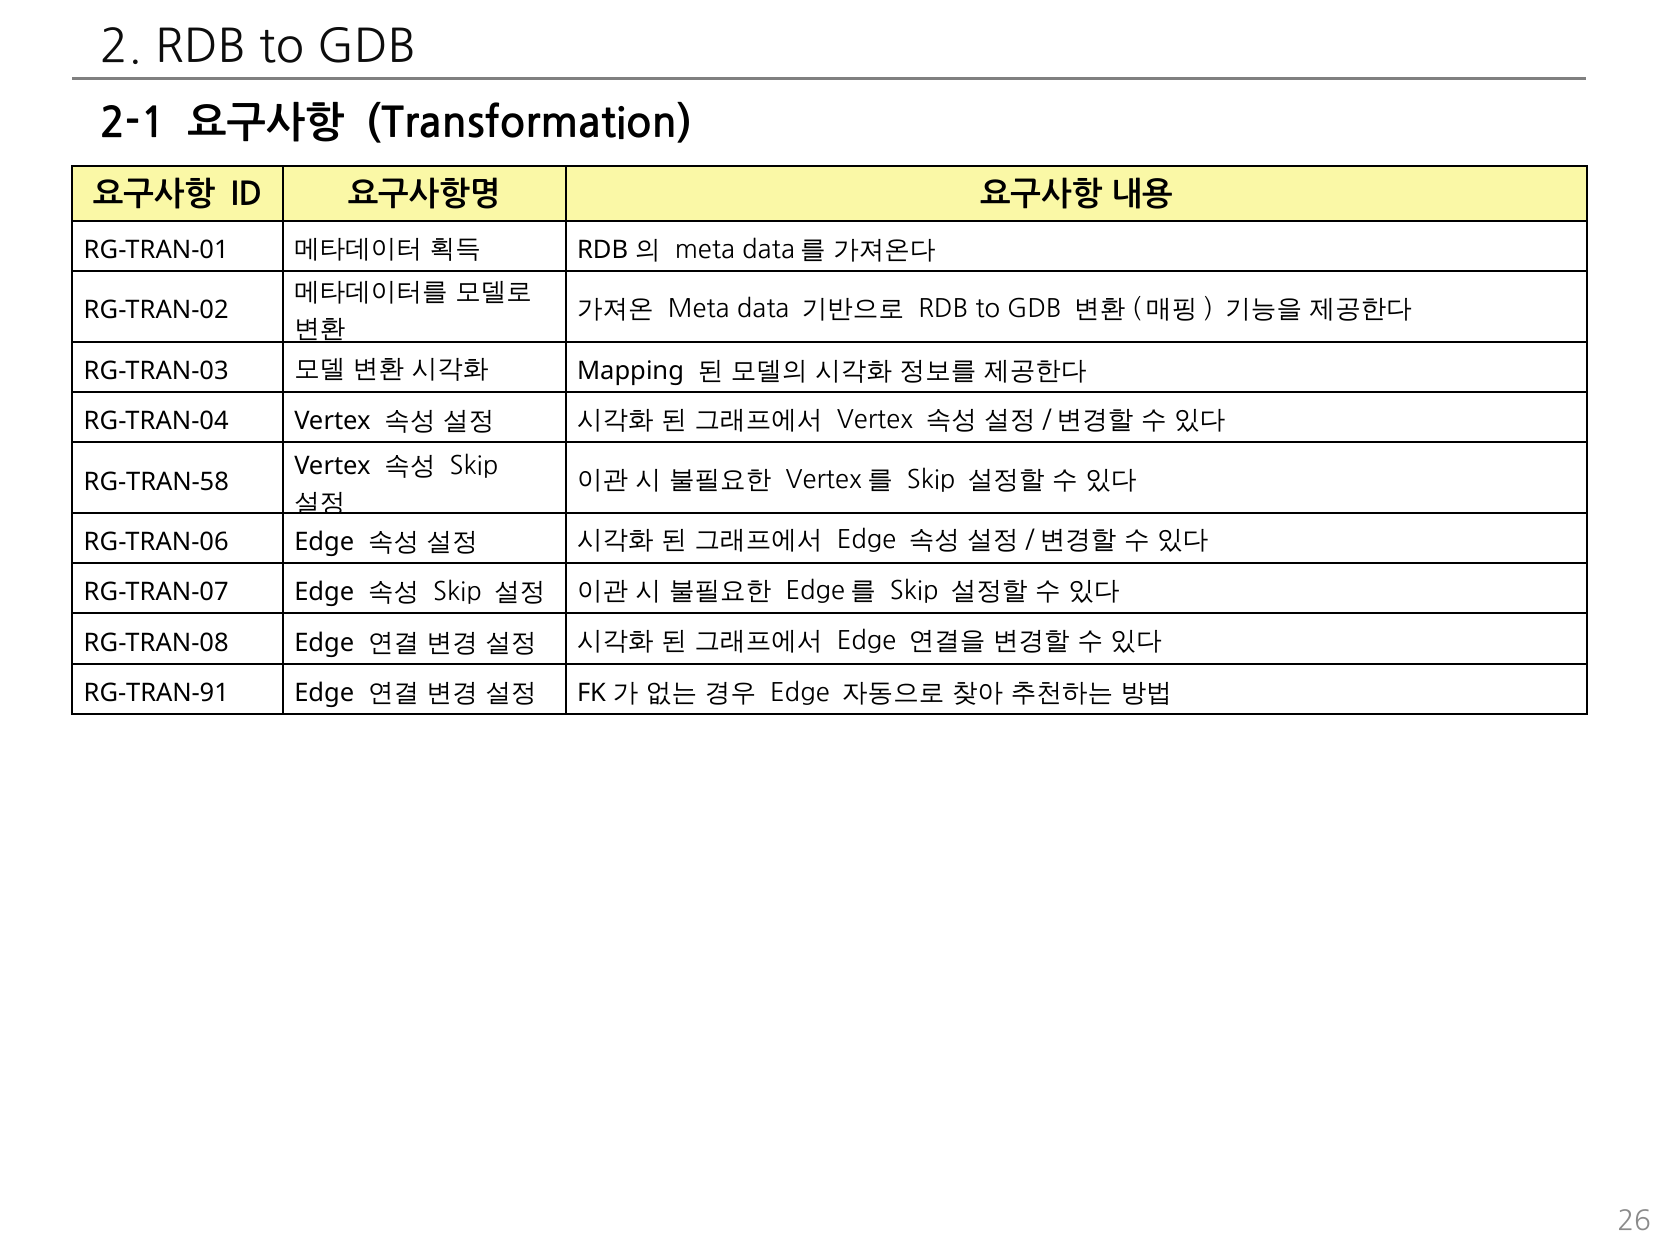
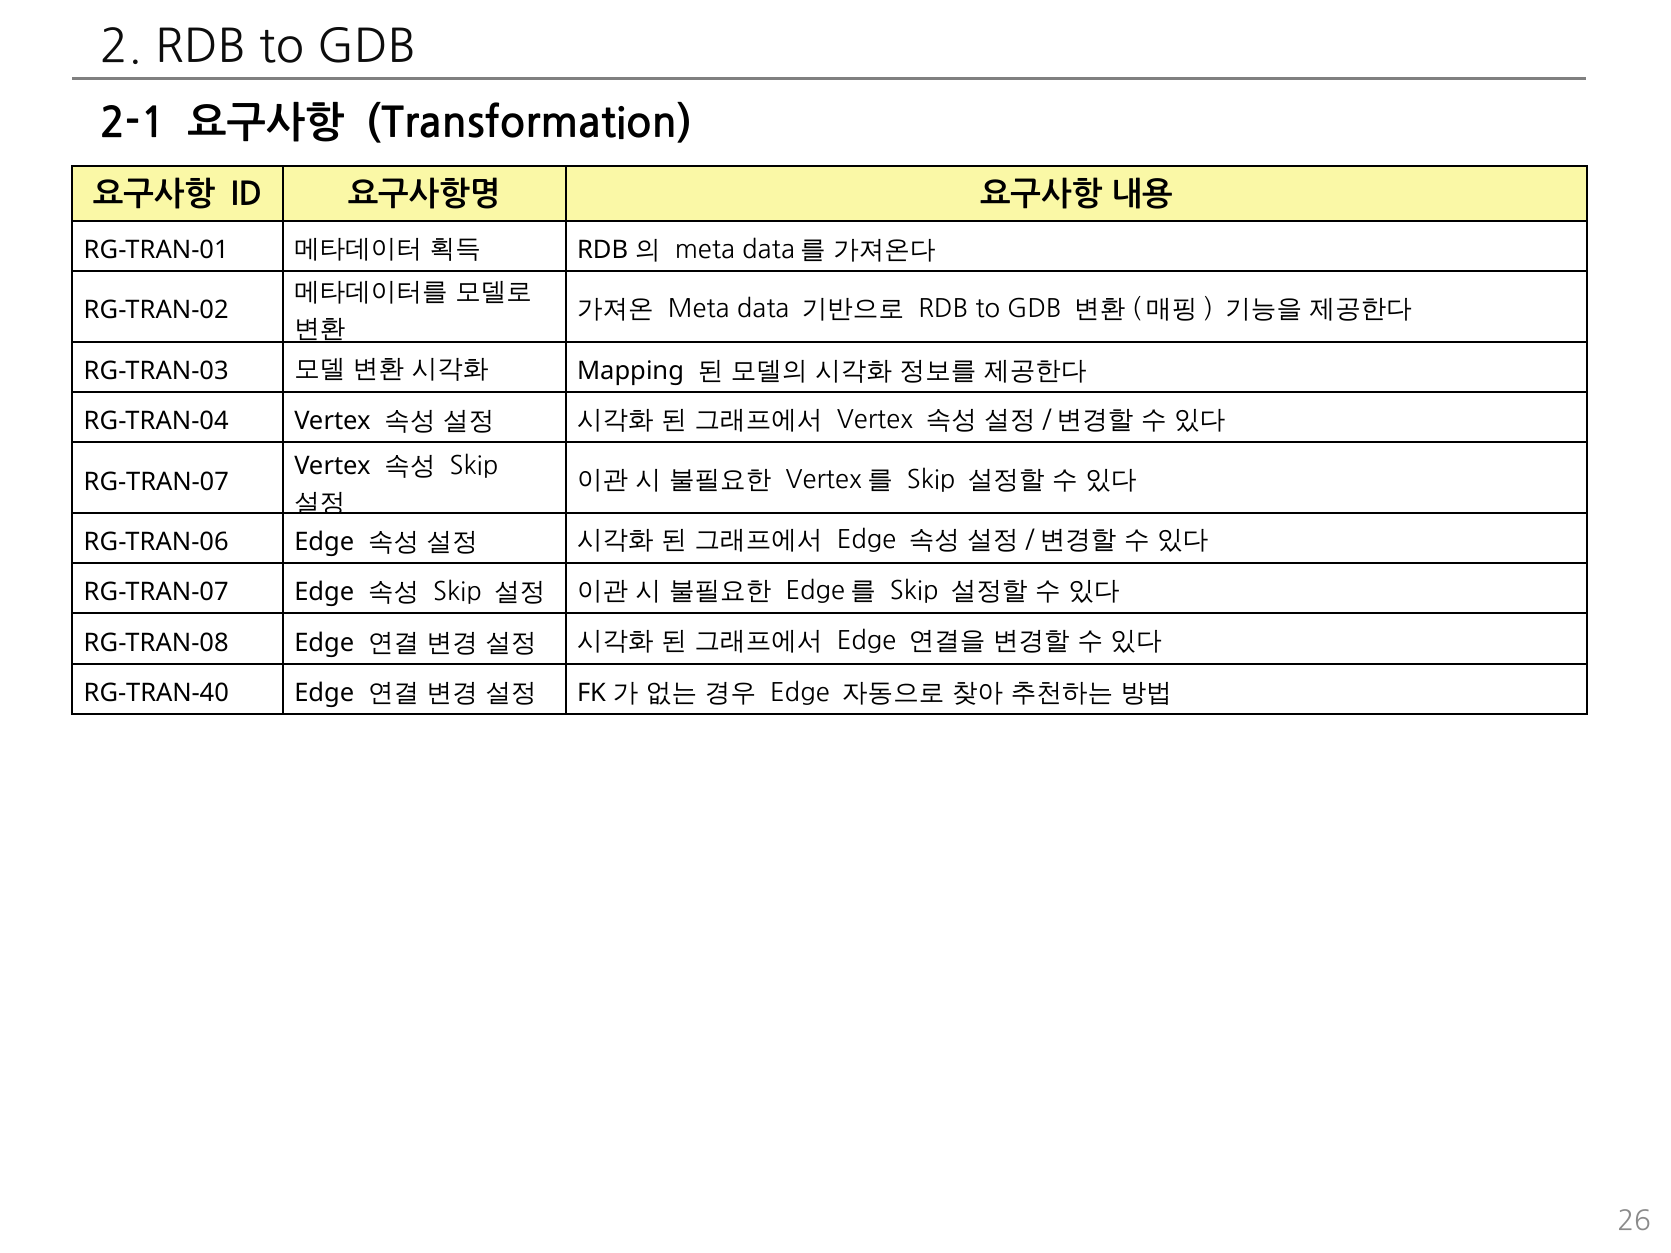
RG-TRAN-58 at (156, 482): RG-TRAN-58 -> RG-TRAN-07
RG-TRAN-91: RG-TRAN-91 -> RG-TRAN-40
